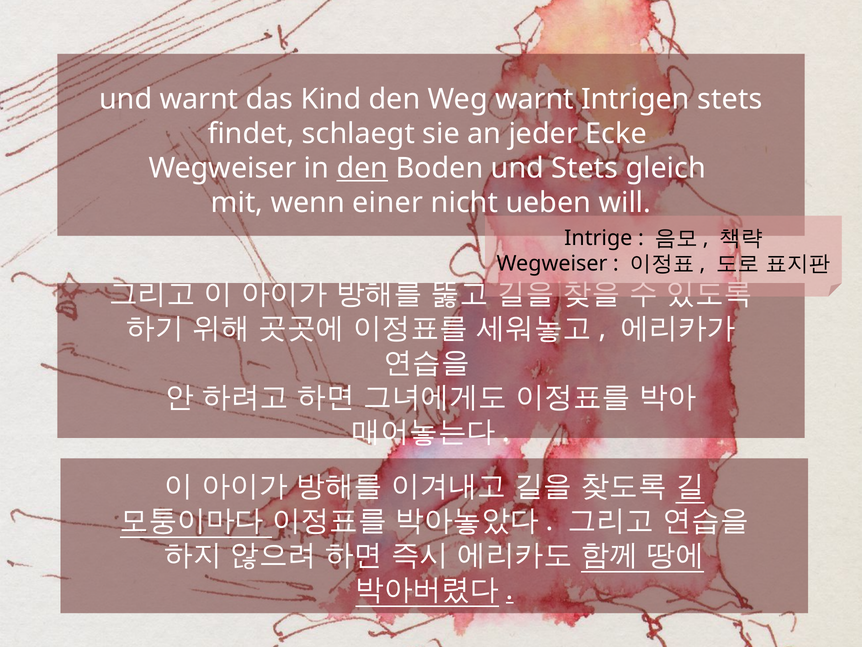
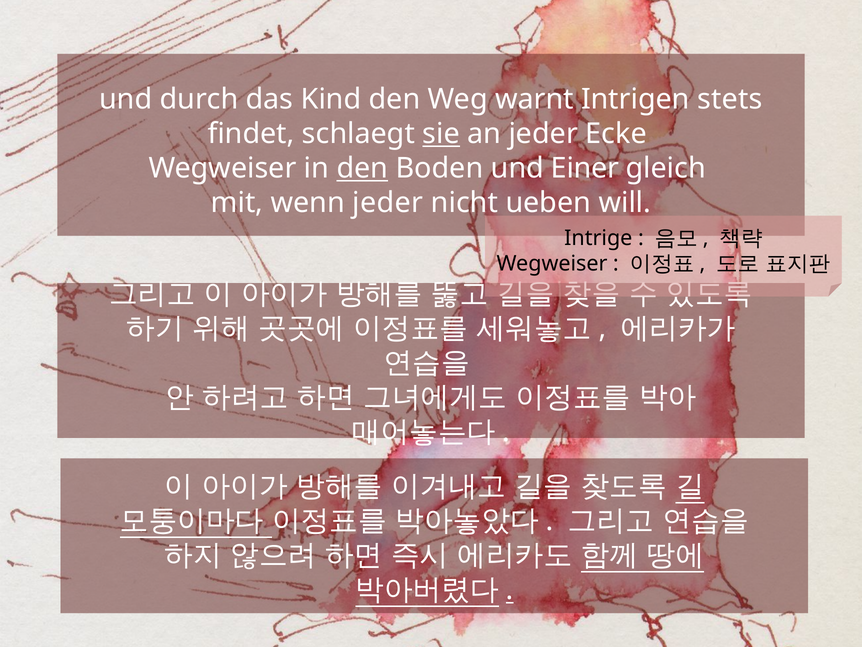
und warnt: warnt -> durch
sie underline: none -> present
und Stets: Stets -> Einer
wenn einer: einer -> jeder
